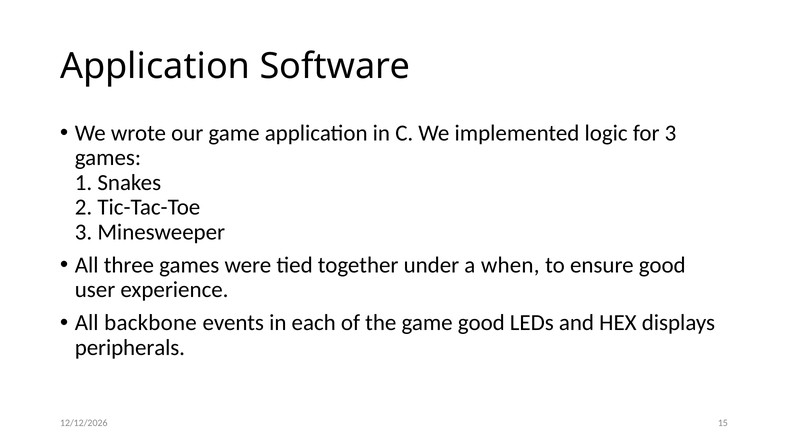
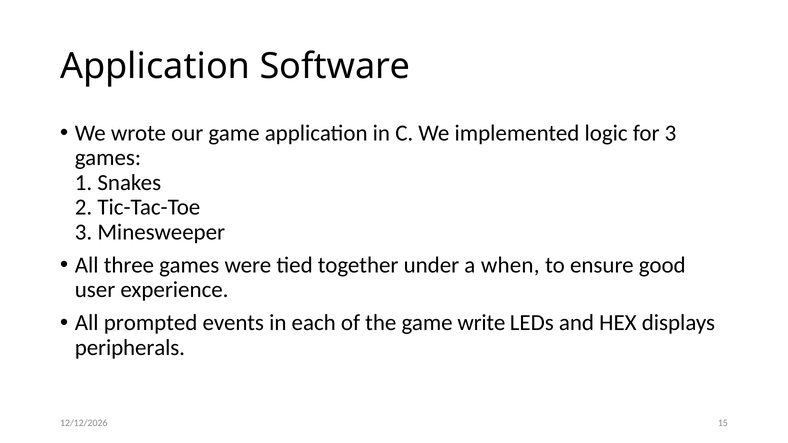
backbone: backbone -> prompted
game good: good -> write
